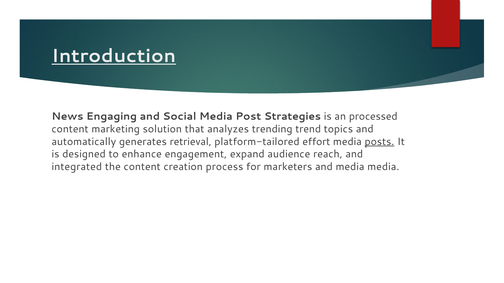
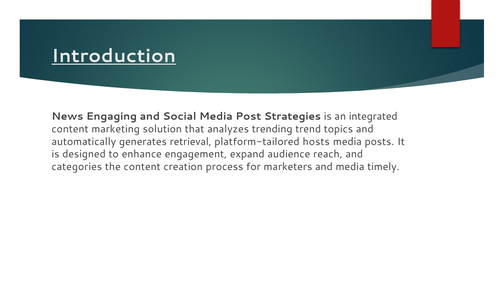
processed: processed -> integrated
effort: effort -> hosts
posts underline: present -> none
integrated: integrated -> categories
media media: media -> timely
